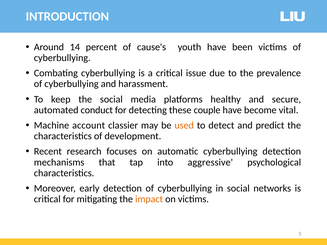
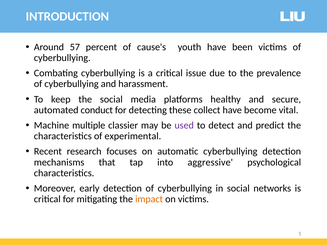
14: 14 -> 57
couple: couple -> collect
account: account -> multiple
used colour: orange -> purple
development: development -> experimental
